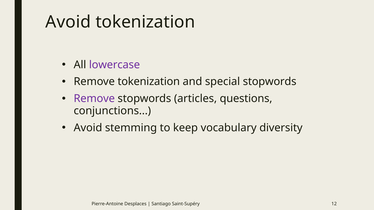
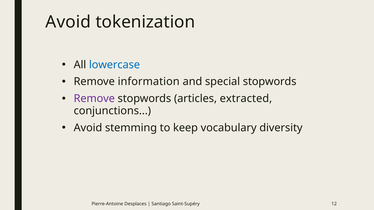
lowercase colour: purple -> blue
Remove tokenization: tokenization -> information
questions: questions -> extracted
